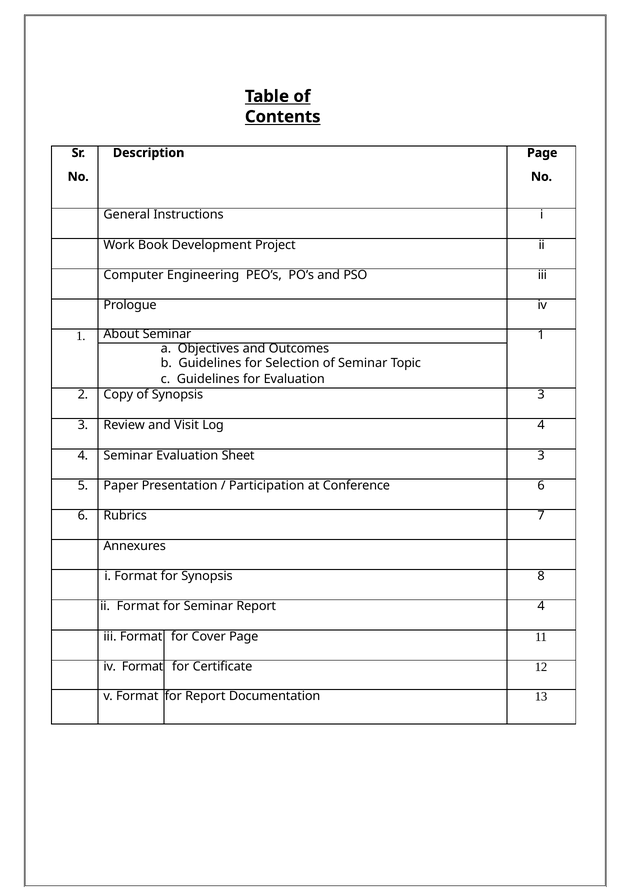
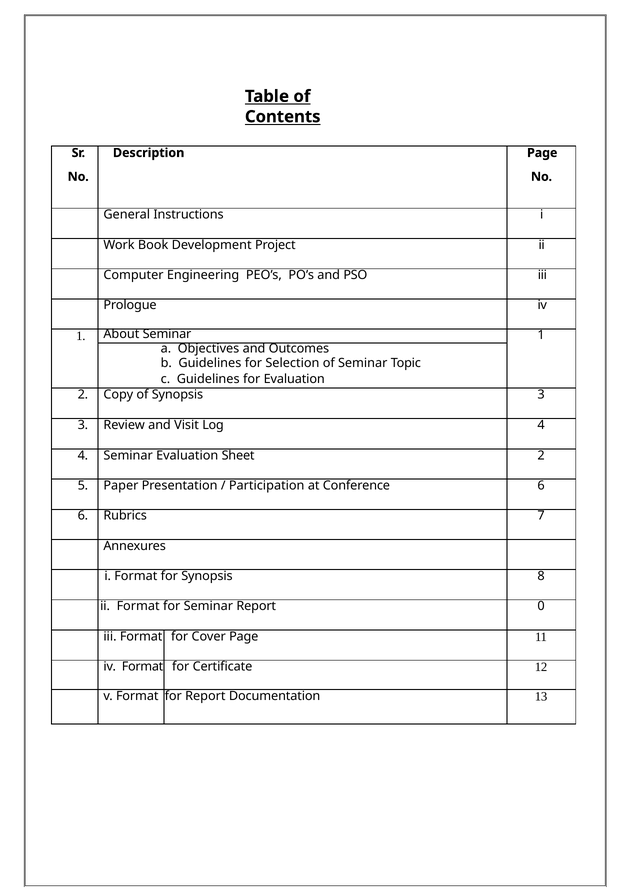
Sheet 3: 3 -> 2
Report 4: 4 -> 0
